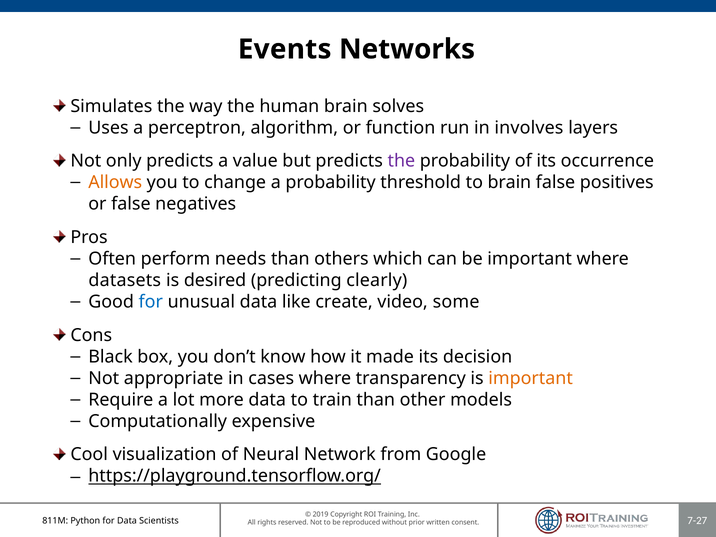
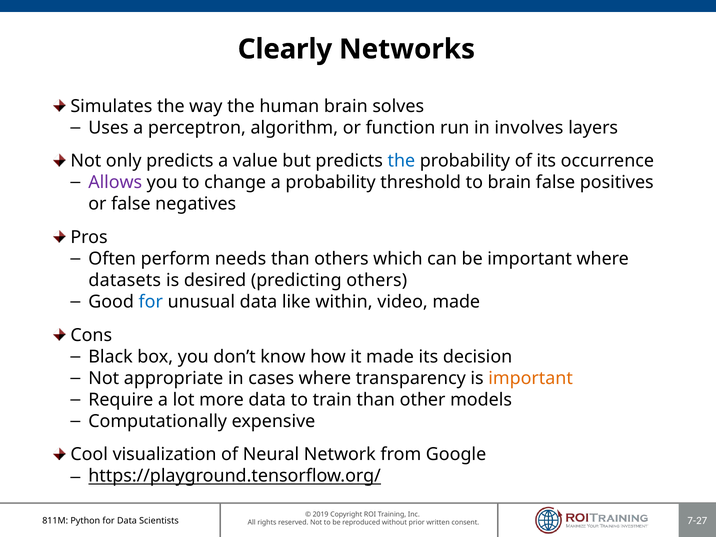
Events: Events -> Clearly
the at (401, 161) colour: purple -> blue
Allows colour: orange -> purple
predicting clearly: clearly -> others
create: create -> within
video some: some -> made
